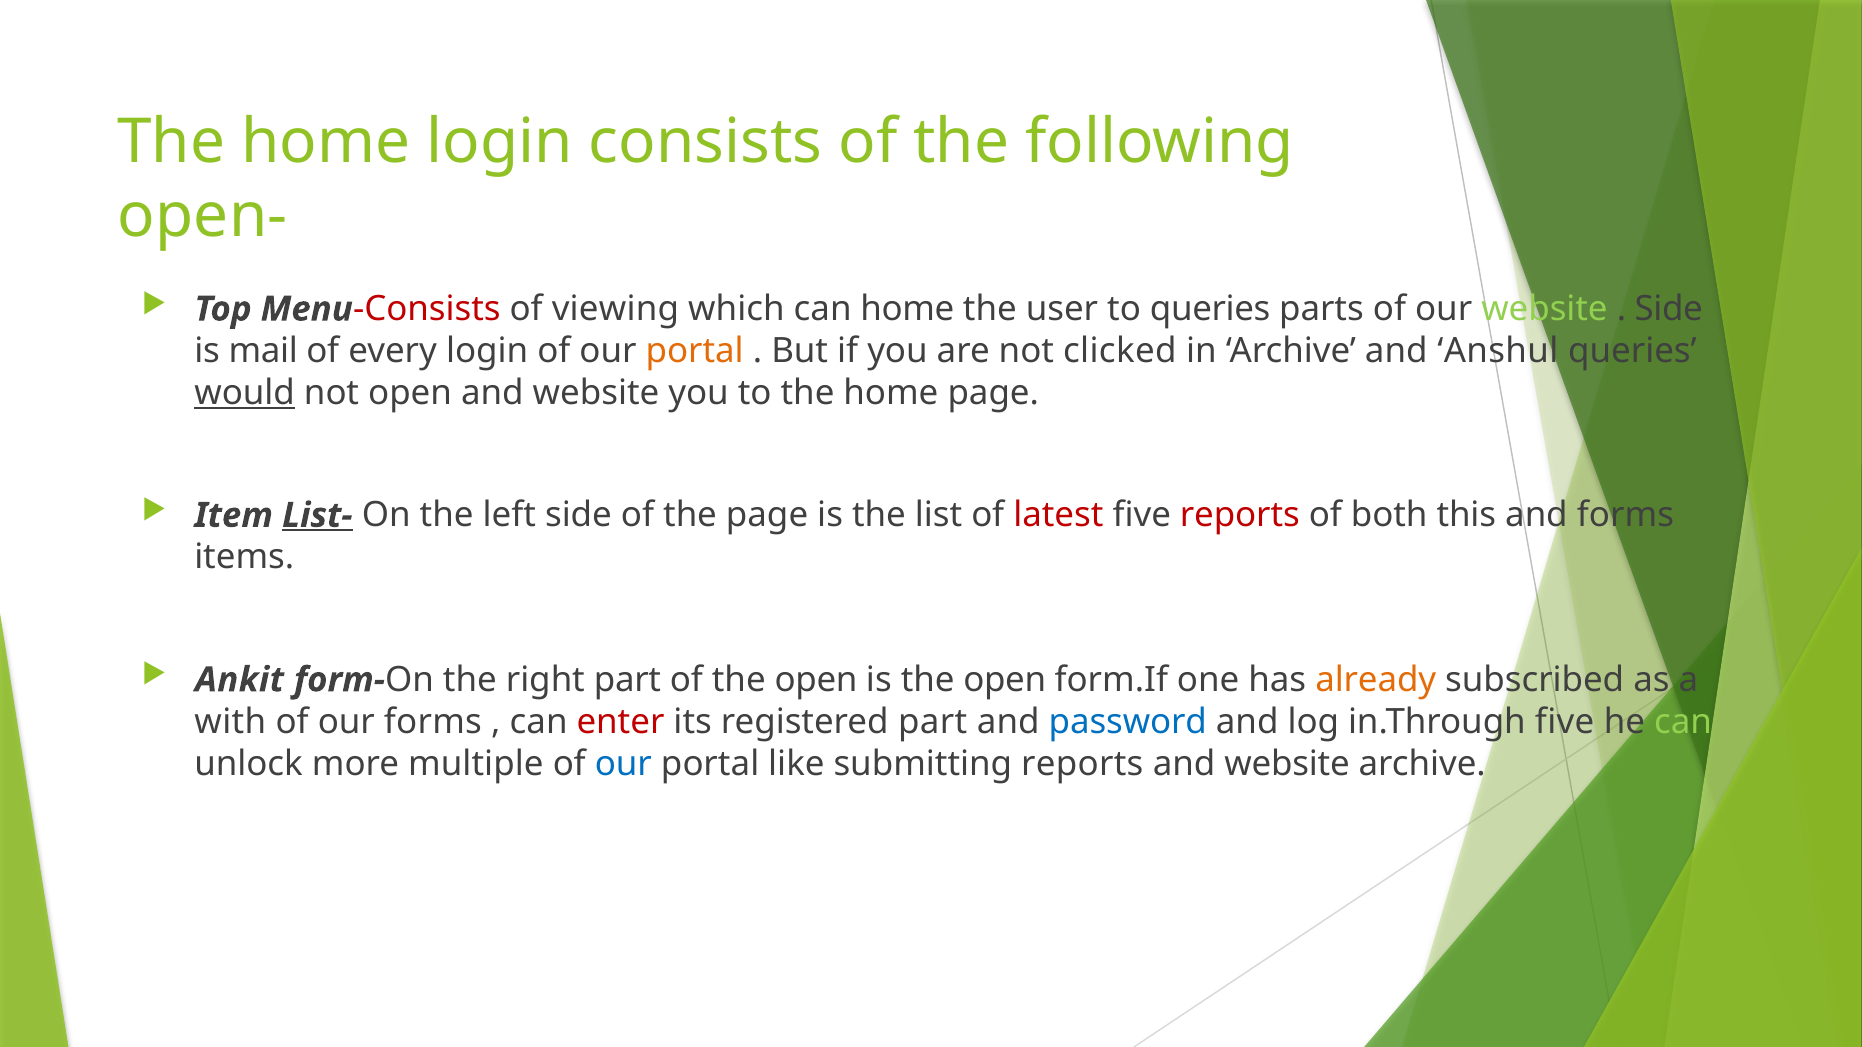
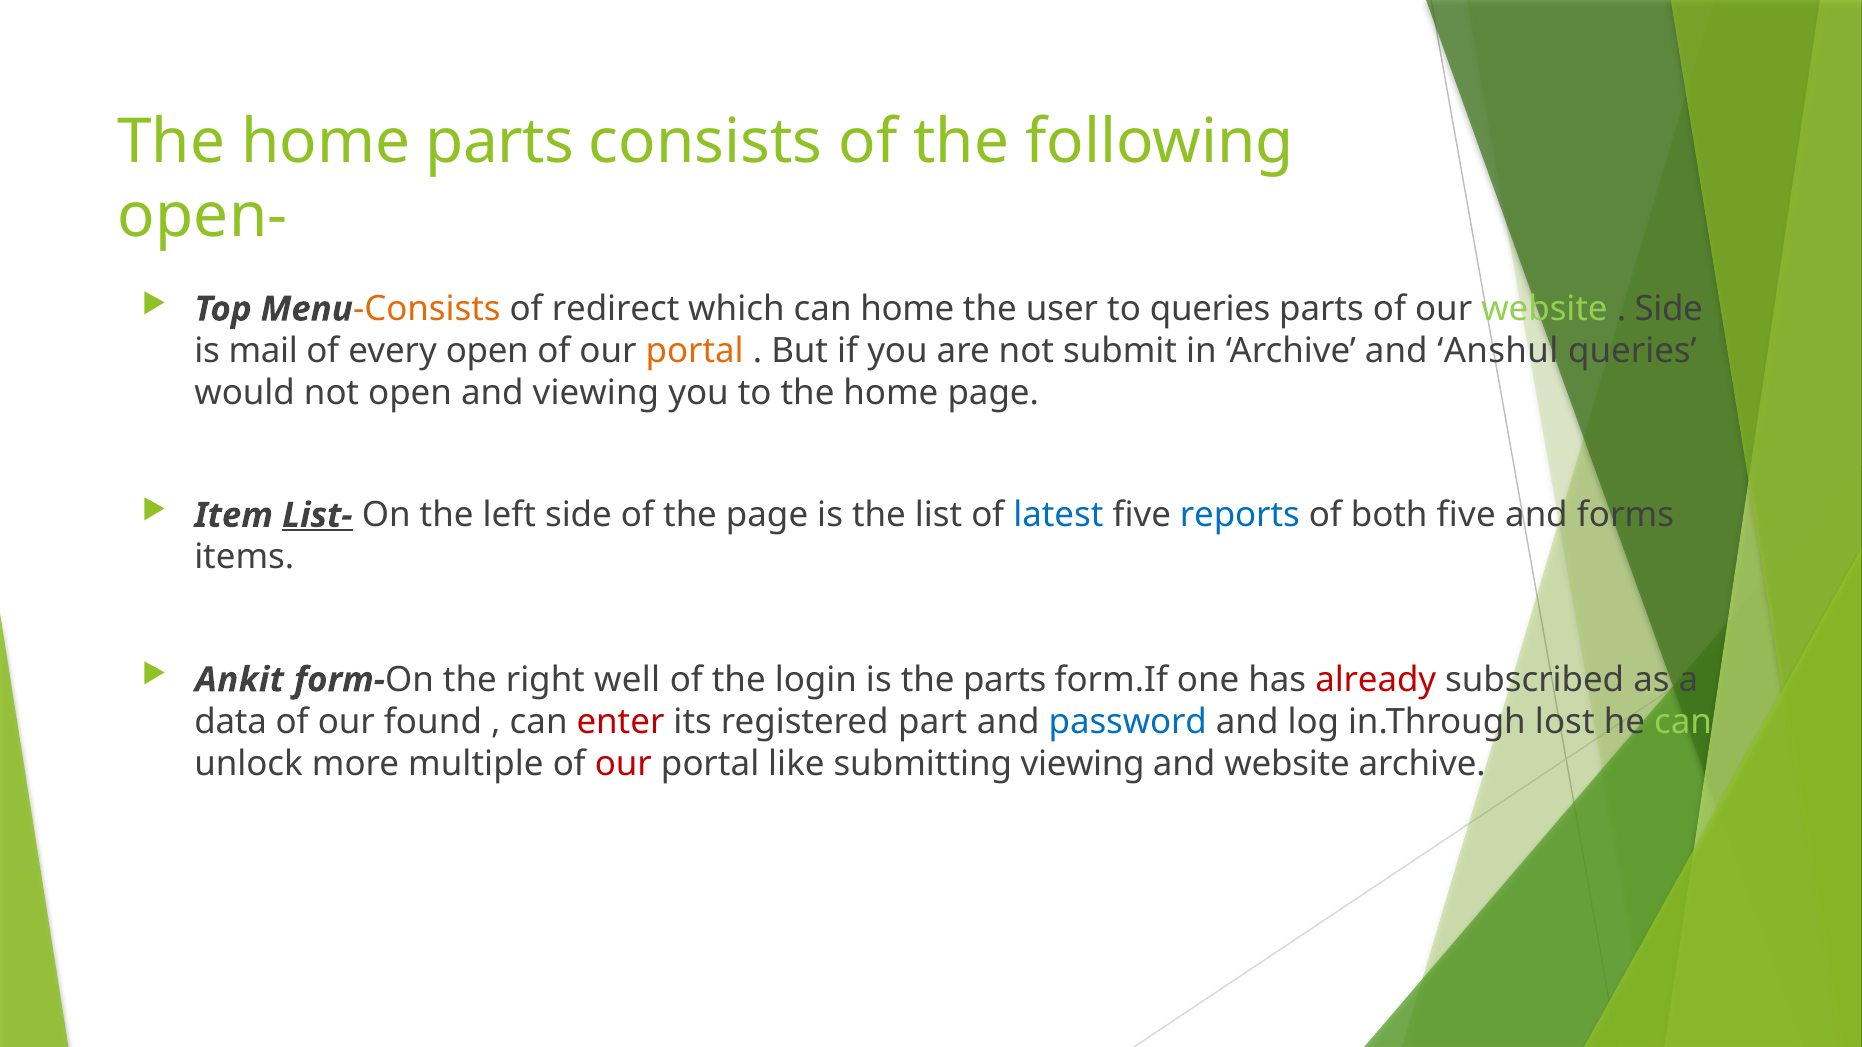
home login: login -> parts
Consists at (427, 309) colour: red -> orange
viewing: viewing -> redirect
every login: login -> open
clicked: clicked -> submit
would underline: present -> none
open and website: website -> viewing
latest colour: red -> blue
reports at (1240, 516) colour: red -> blue
both this: this -> five
right part: part -> well
of the open: open -> login
is the open: open -> parts
already colour: orange -> red
with: with -> data
our forms: forms -> found
in.Through five: five -> lost
our at (623, 764) colour: blue -> red
submitting reports: reports -> viewing
